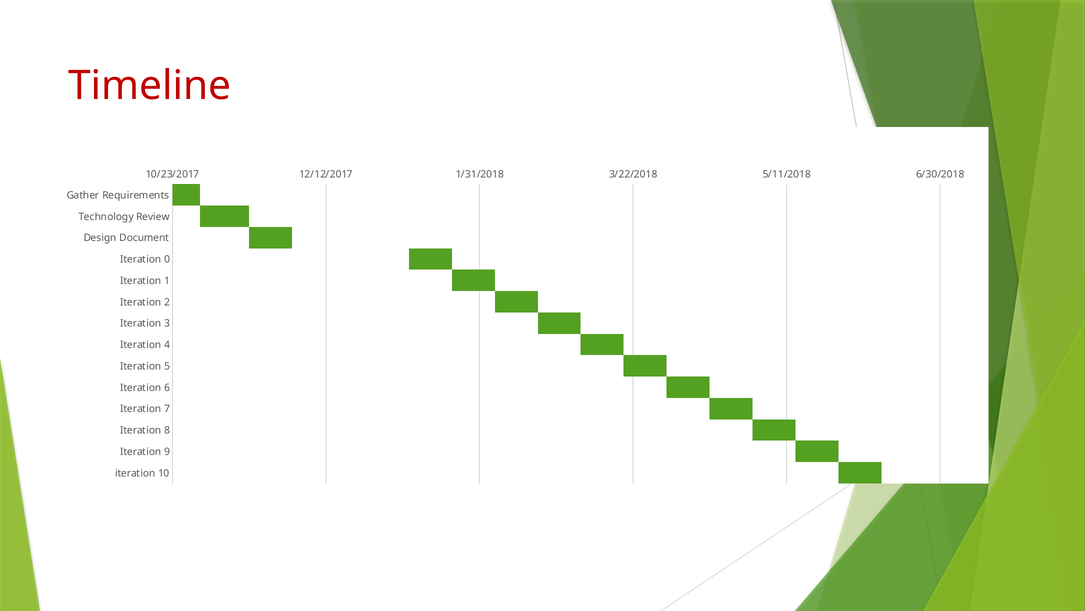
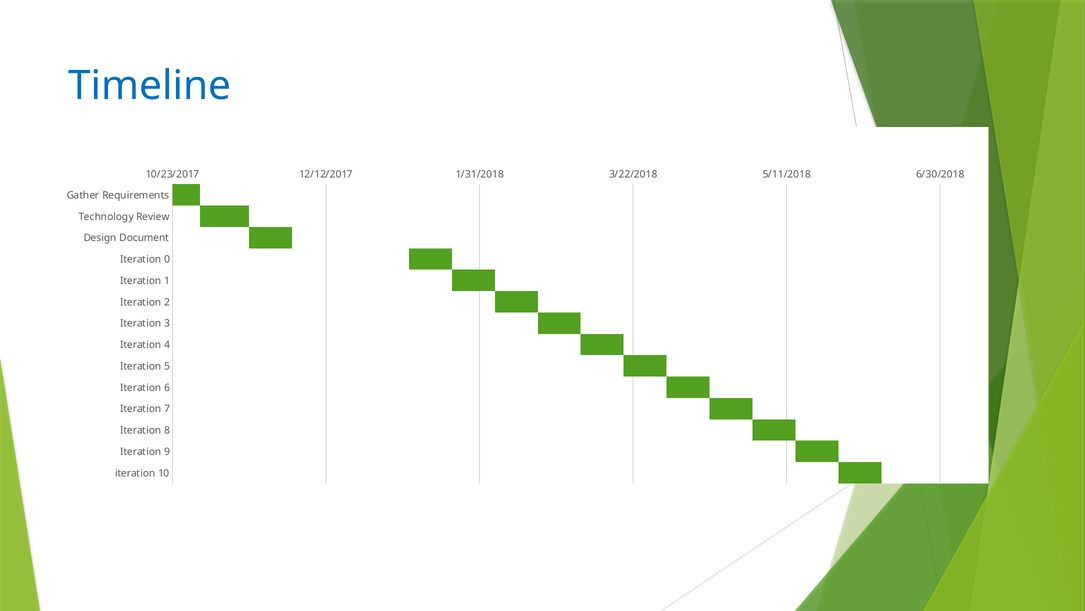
Timeline colour: red -> blue
